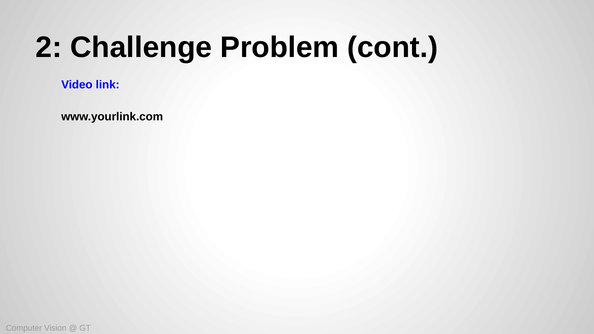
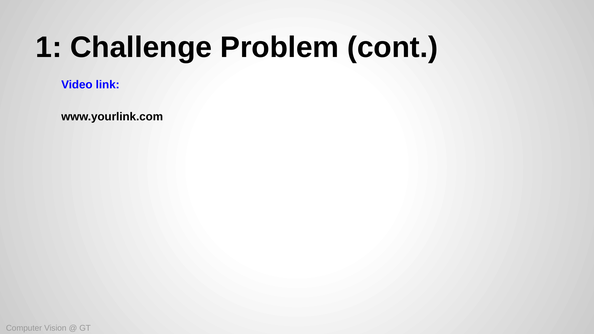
2: 2 -> 1
